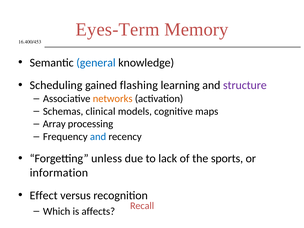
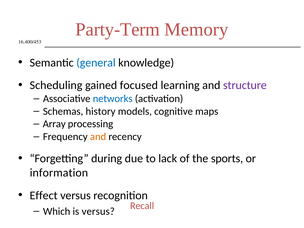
Eyes-Term: Eyes-Term -> Party-Term
flashing: flashing -> focused
networks colour: orange -> blue
clinical: clinical -> history
and at (98, 137) colour: blue -> orange
unless: unless -> during
is affects: affects -> versus
